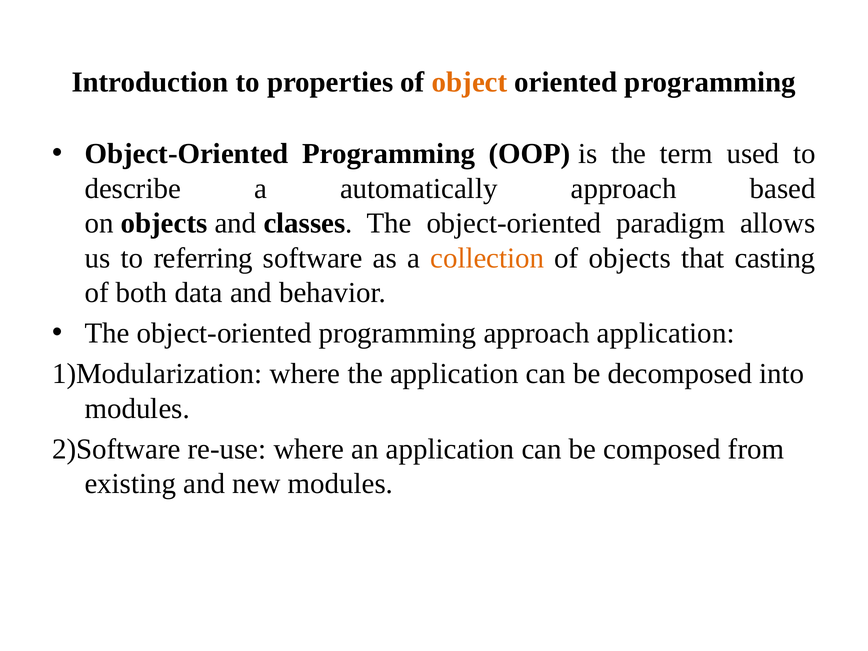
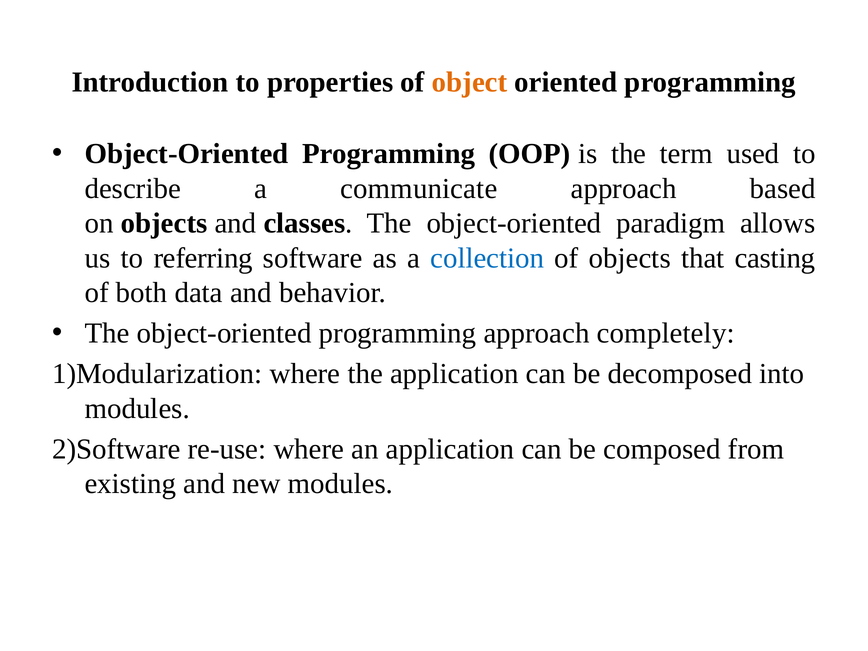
automatically: automatically -> communicate
collection colour: orange -> blue
approach application: application -> completely
